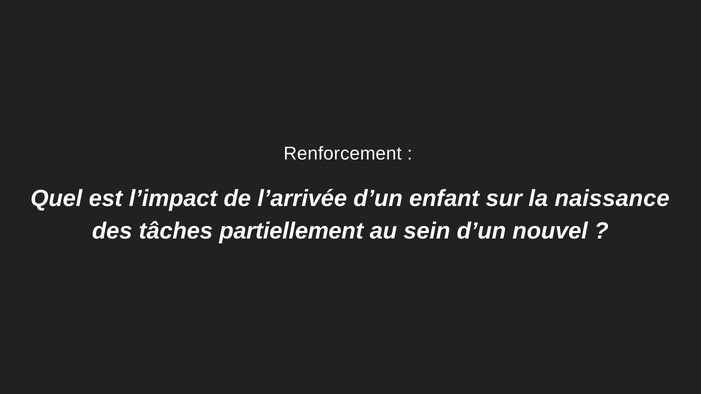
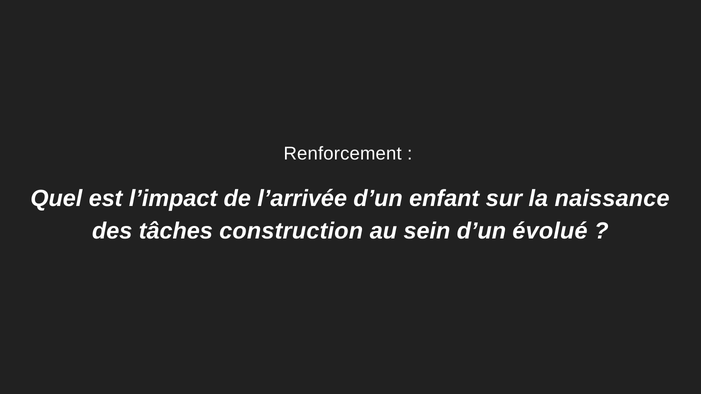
partiellement: partiellement -> construction
nouvel: nouvel -> évolué
